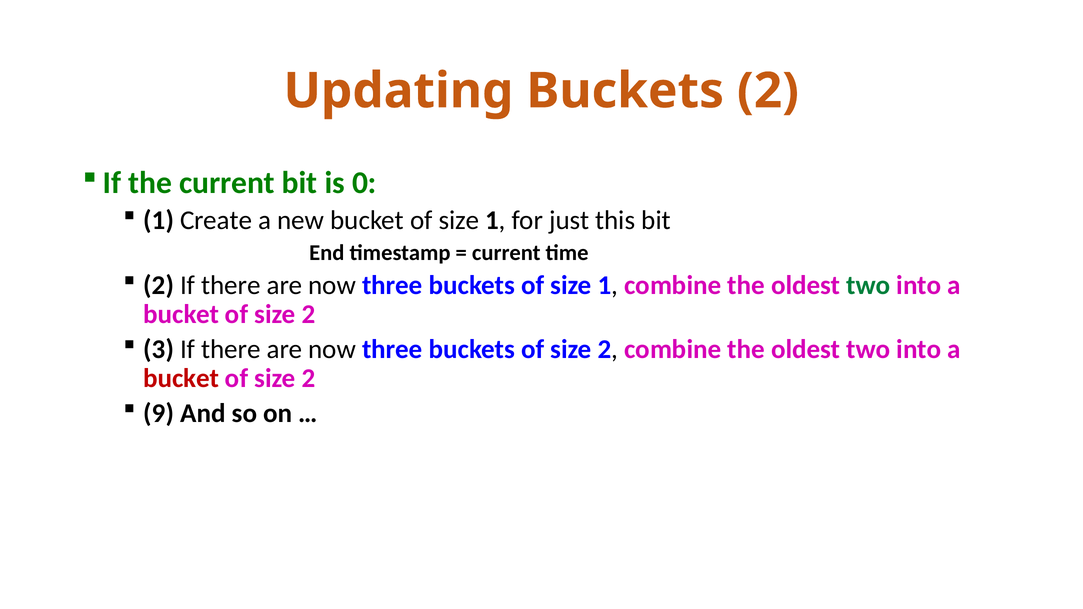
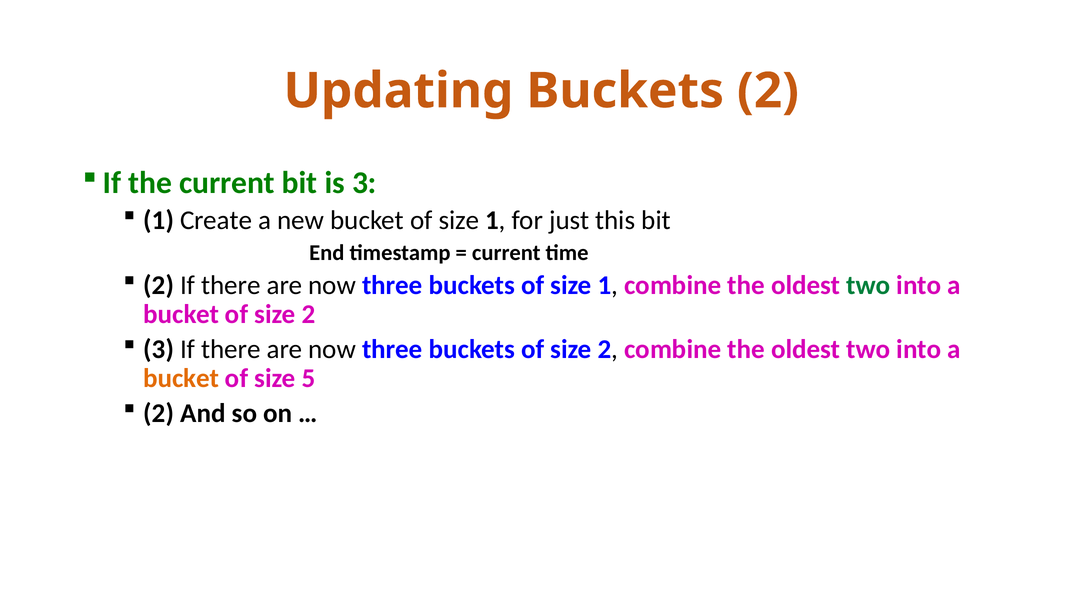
is 0: 0 -> 3
bucket at (181, 379) colour: red -> orange
2 at (309, 379): 2 -> 5
9 at (159, 413): 9 -> 2
